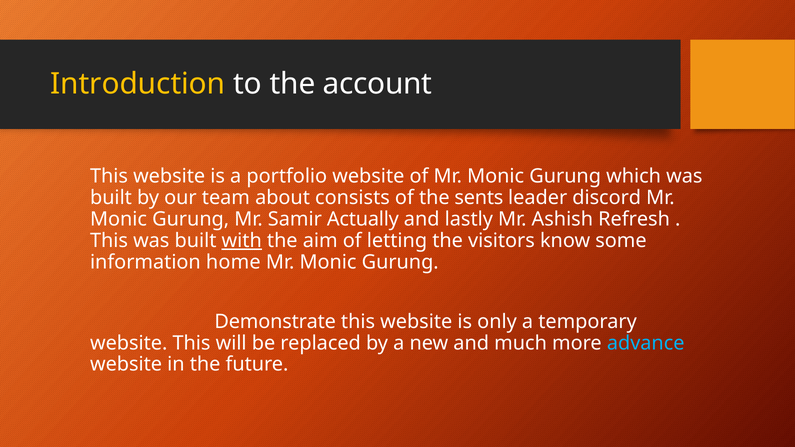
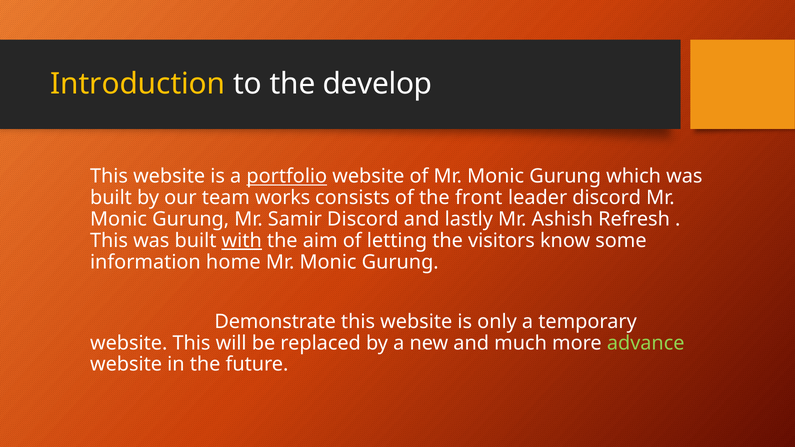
account: account -> develop
portfolio underline: none -> present
about: about -> works
sents: sents -> front
Samir Actually: Actually -> Discord
advance colour: light blue -> light green
